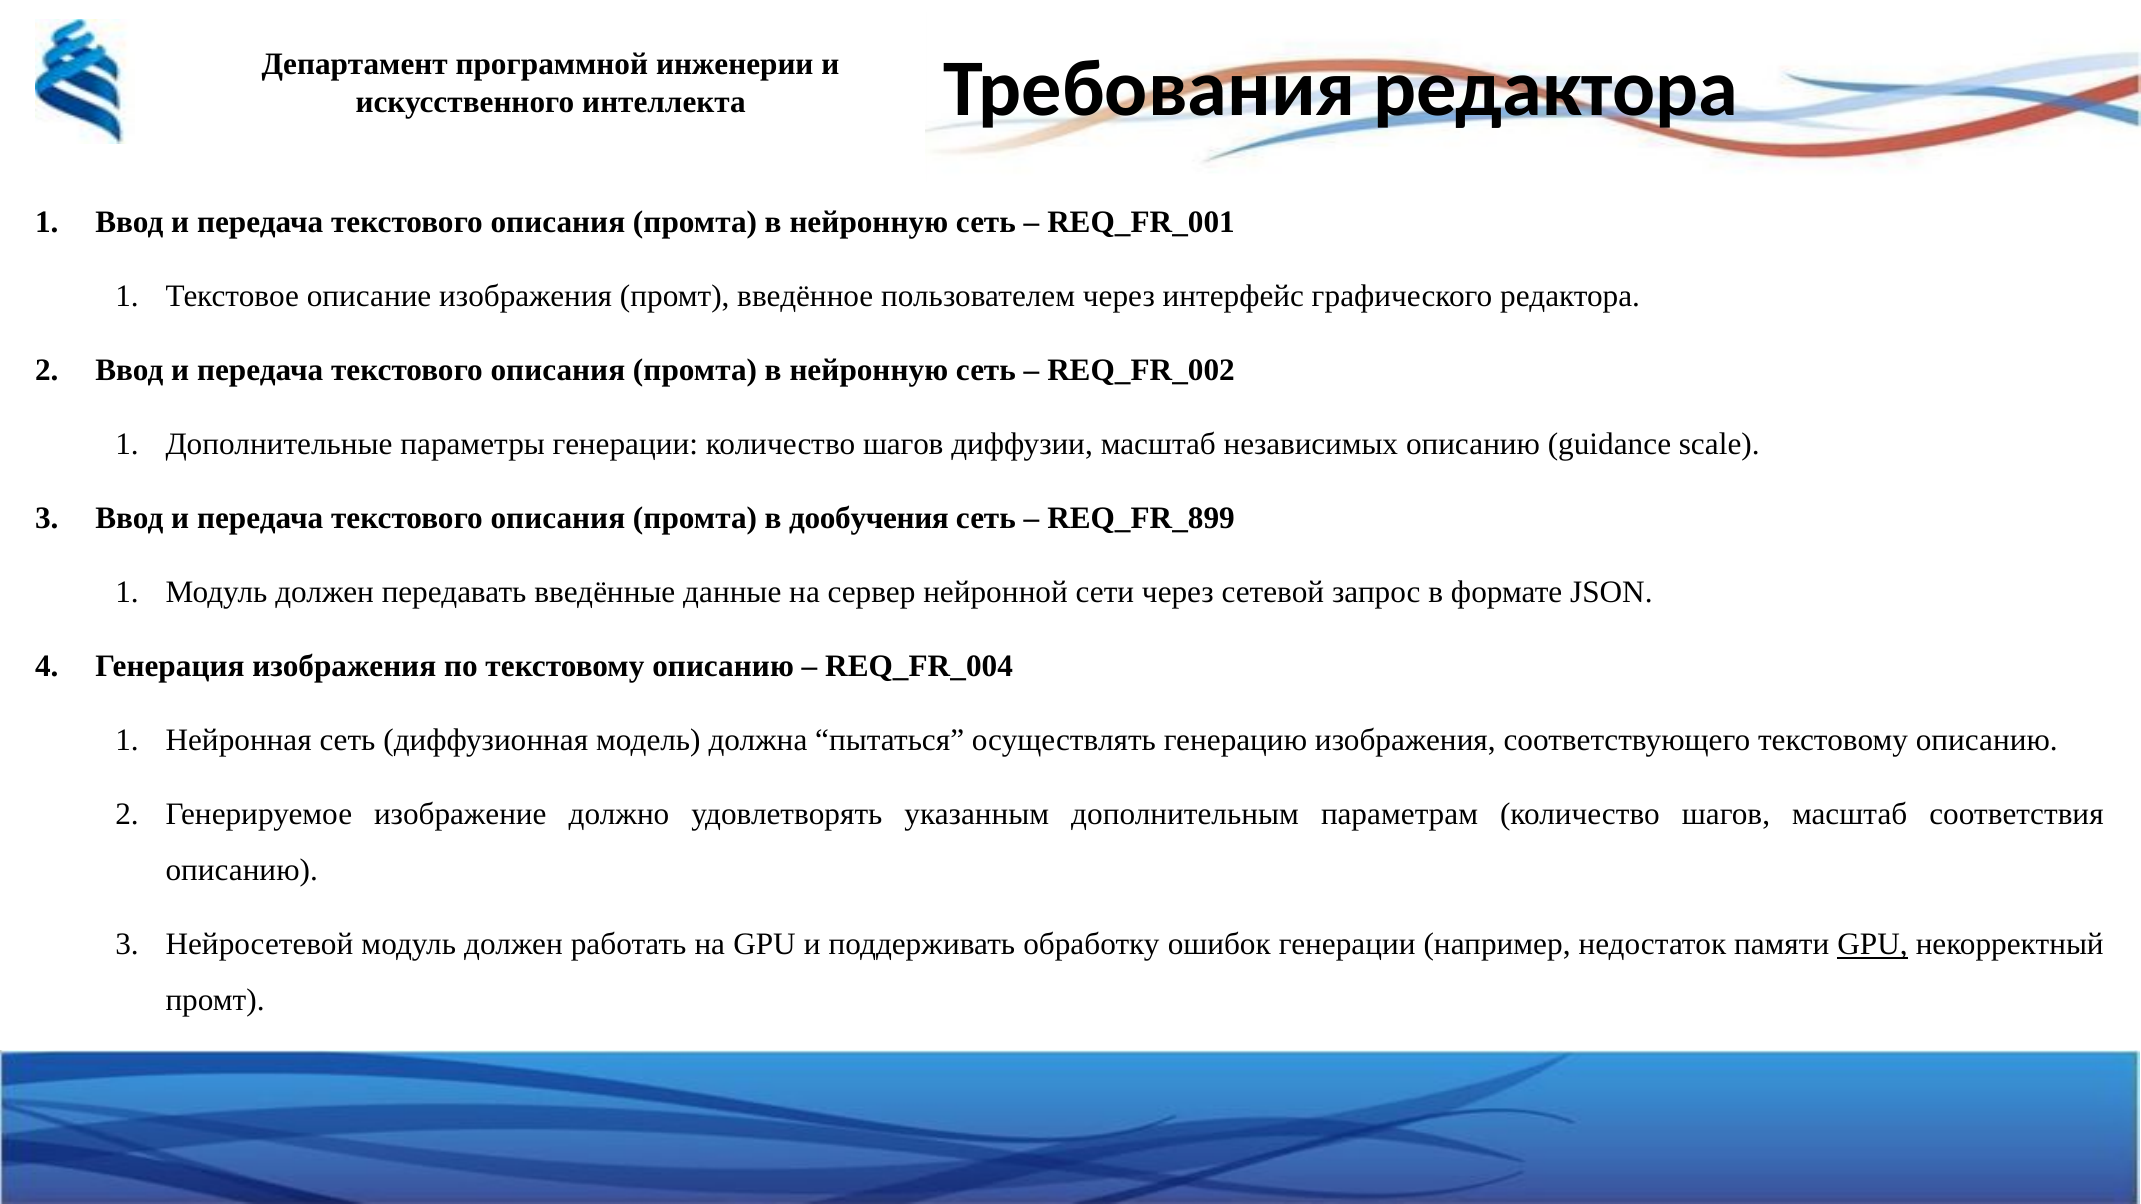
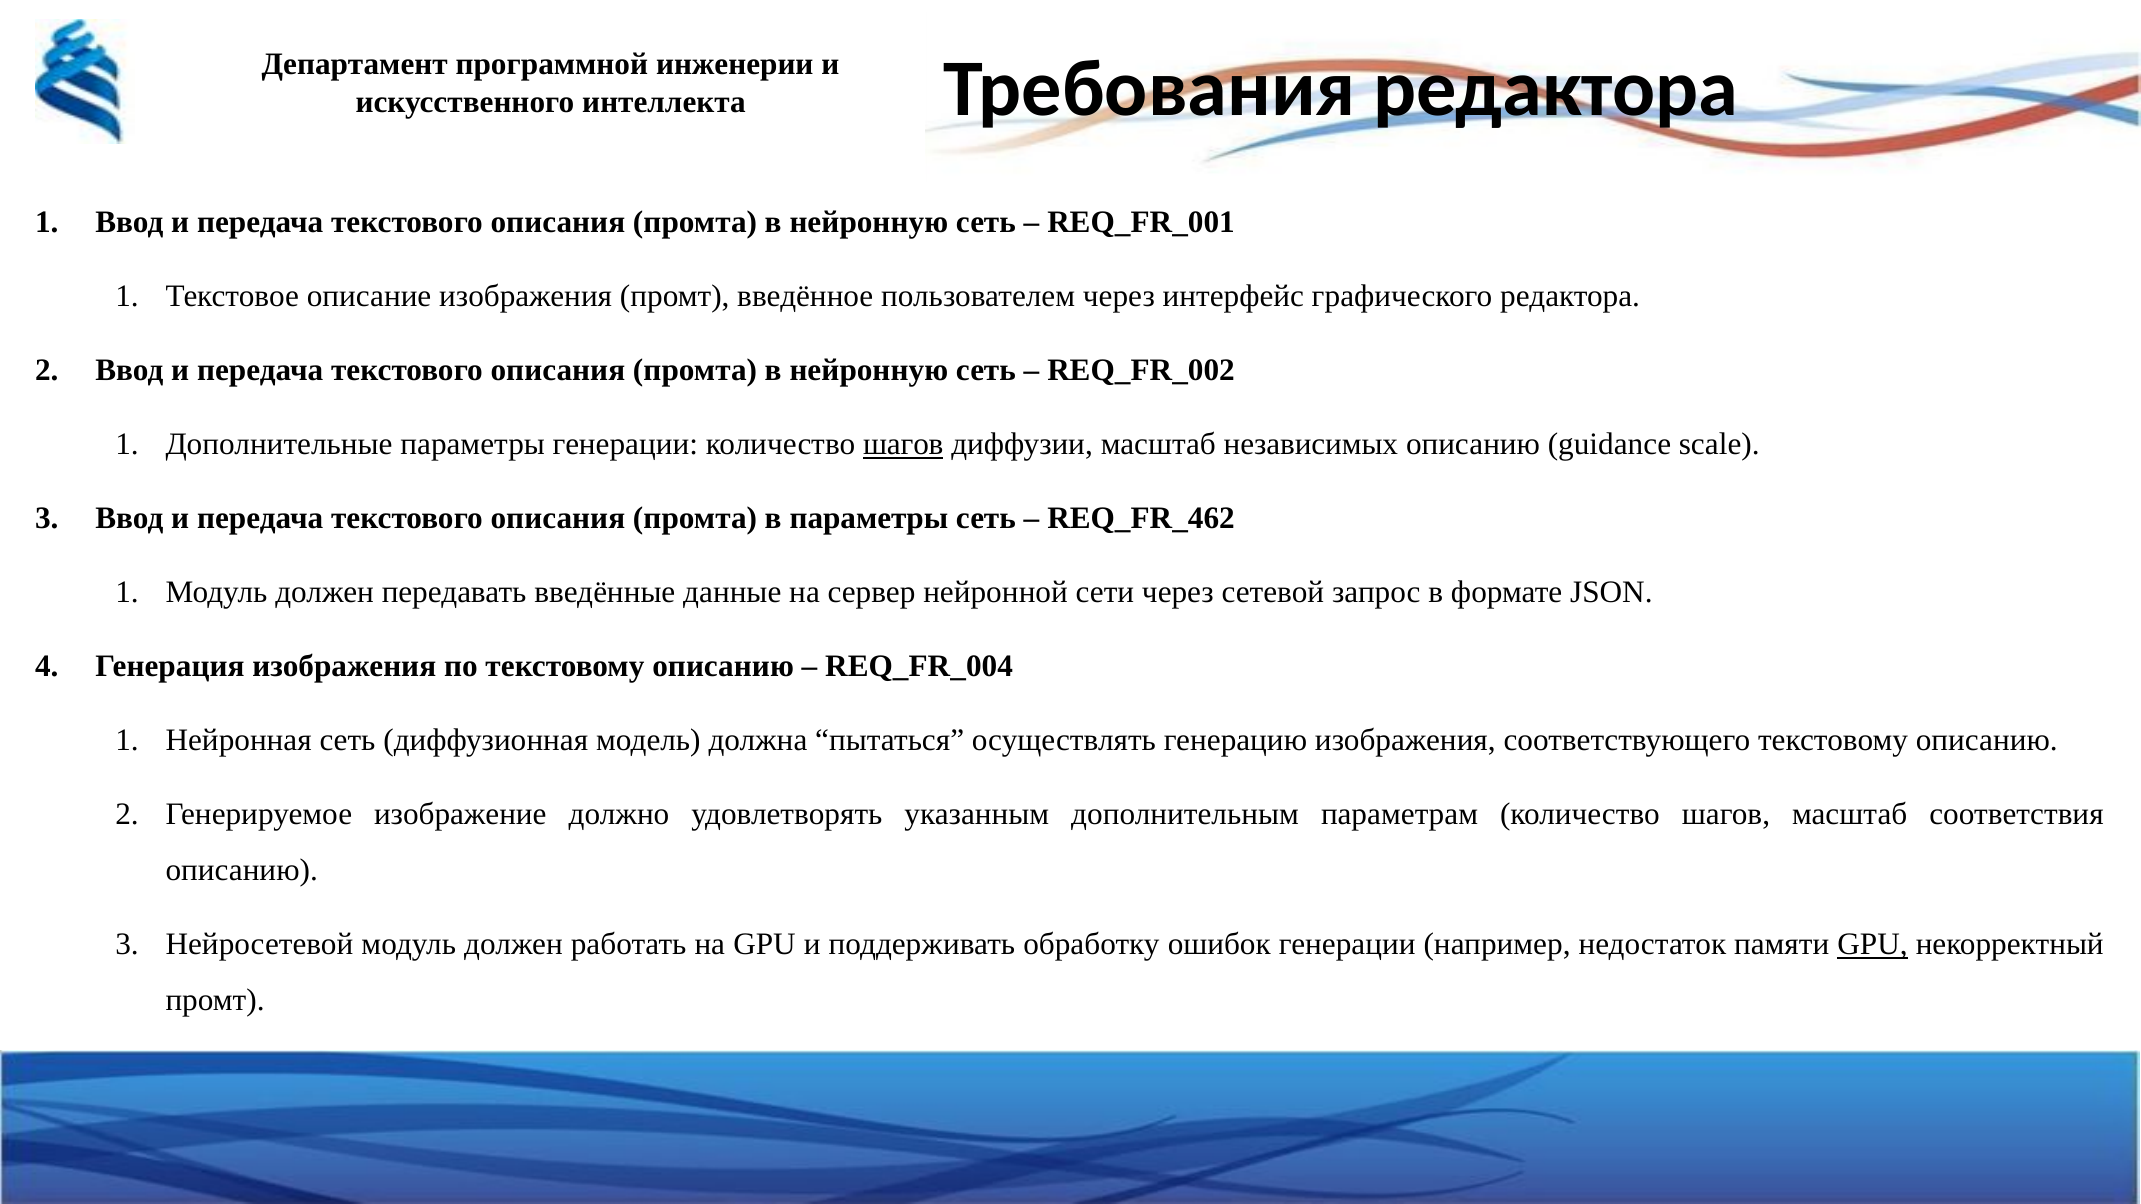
шагов at (903, 444) underline: none -> present
в дообучения: дообучения -> параметры
REQ_FR_899: REQ_FR_899 -> REQ_FR_462
